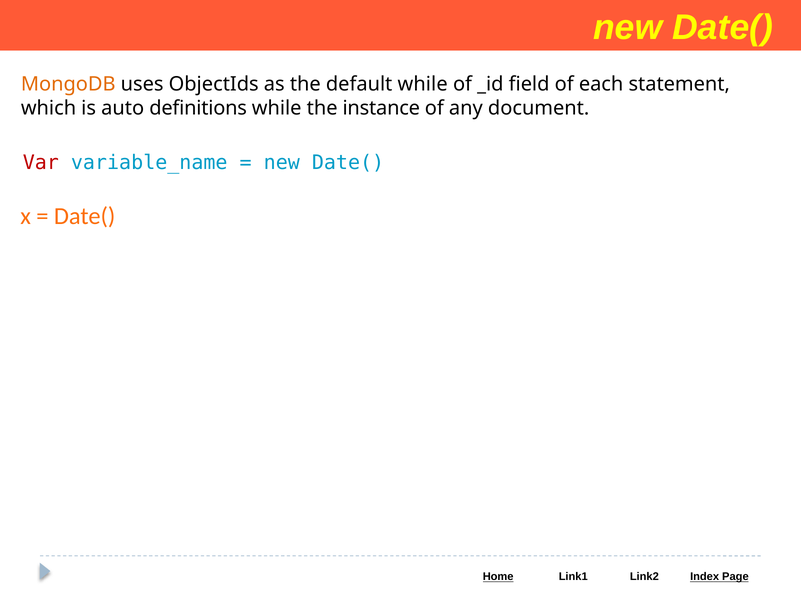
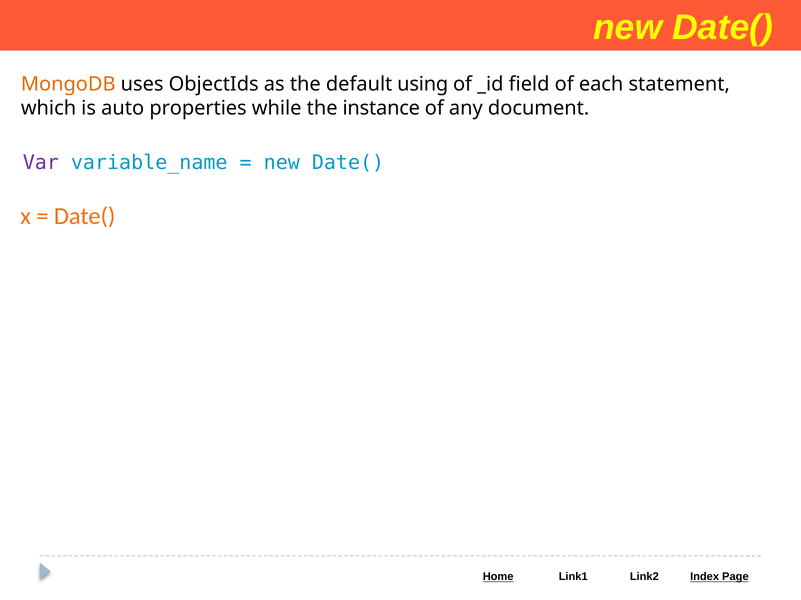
default while: while -> using
definitions: definitions -> properties
Var colour: red -> purple
